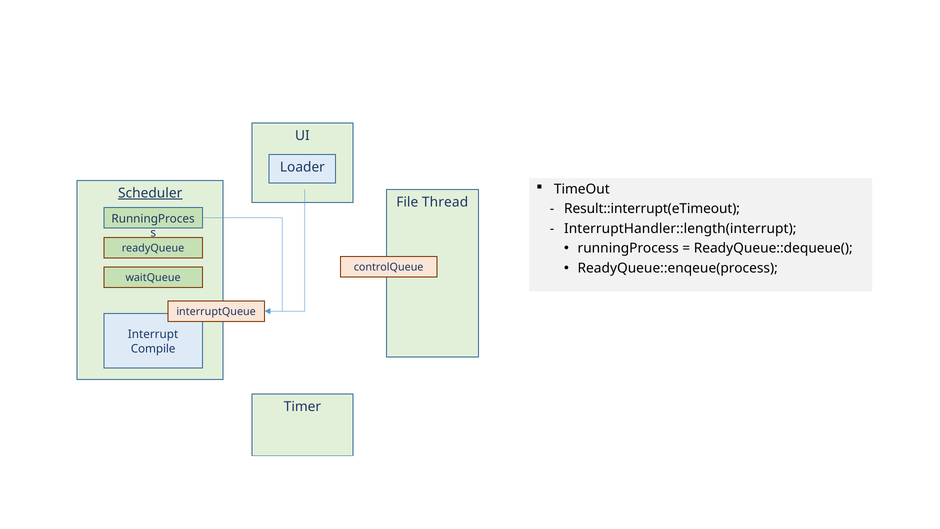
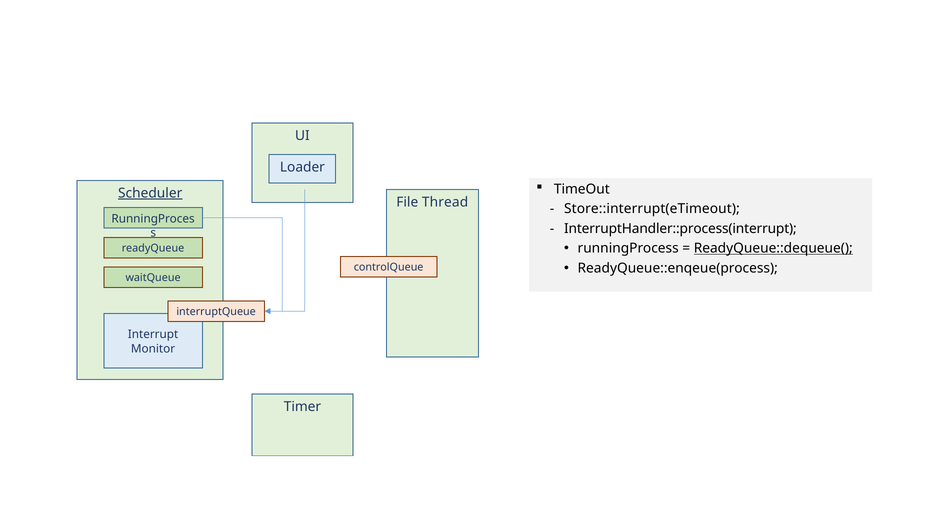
Result::interrupt(eTimeout: Result::interrupt(eTimeout -> Store::interrupt(eTimeout
InterruptHandler::length(interrupt: InterruptHandler::length(interrupt -> InterruptHandler::process(interrupt
ReadyQueue::dequeue( underline: none -> present
Compile: Compile -> Monitor
